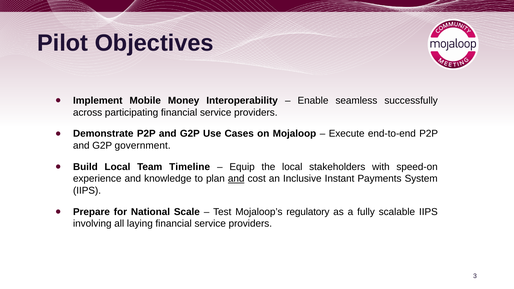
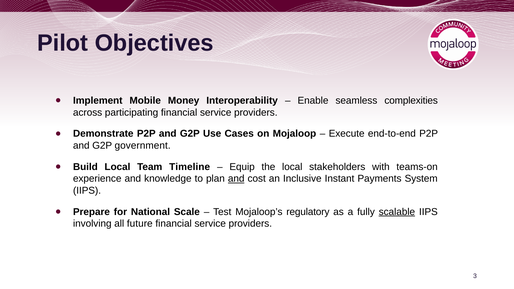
successfully: successfully -> complexities
speed-on: speed-on -> teams-on
scalable underline: none -> present
laying: laying -> future
